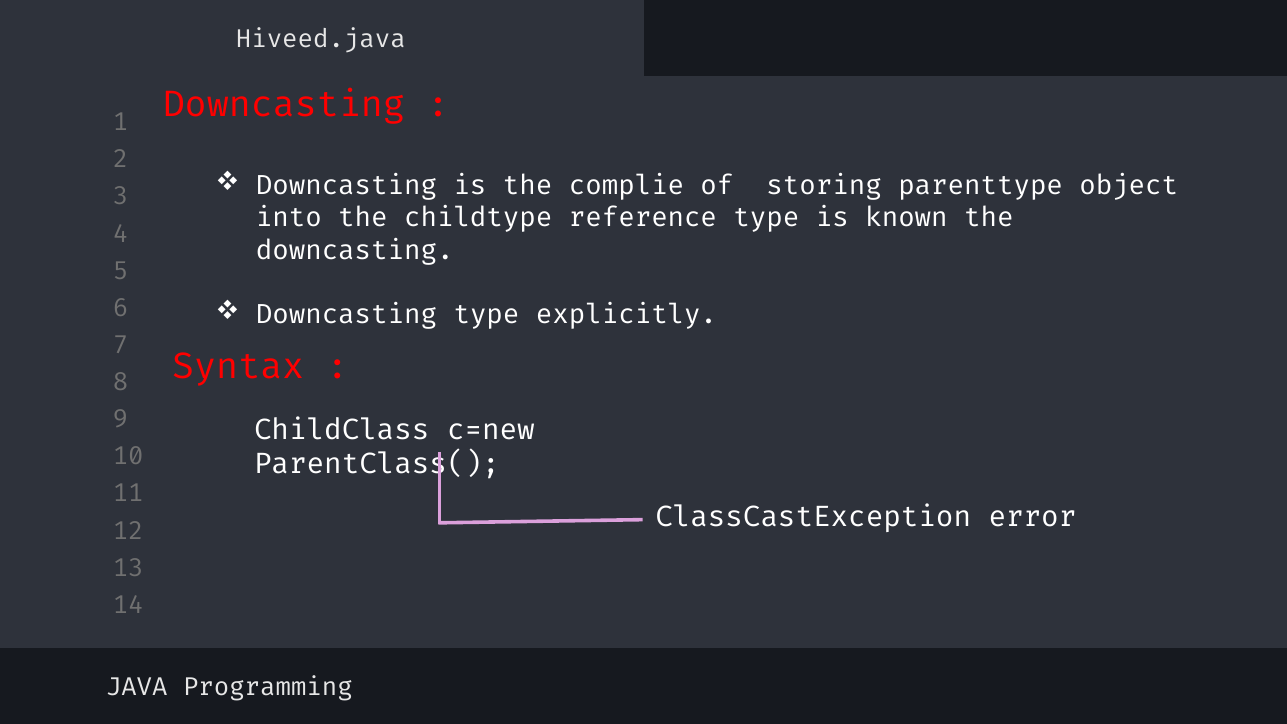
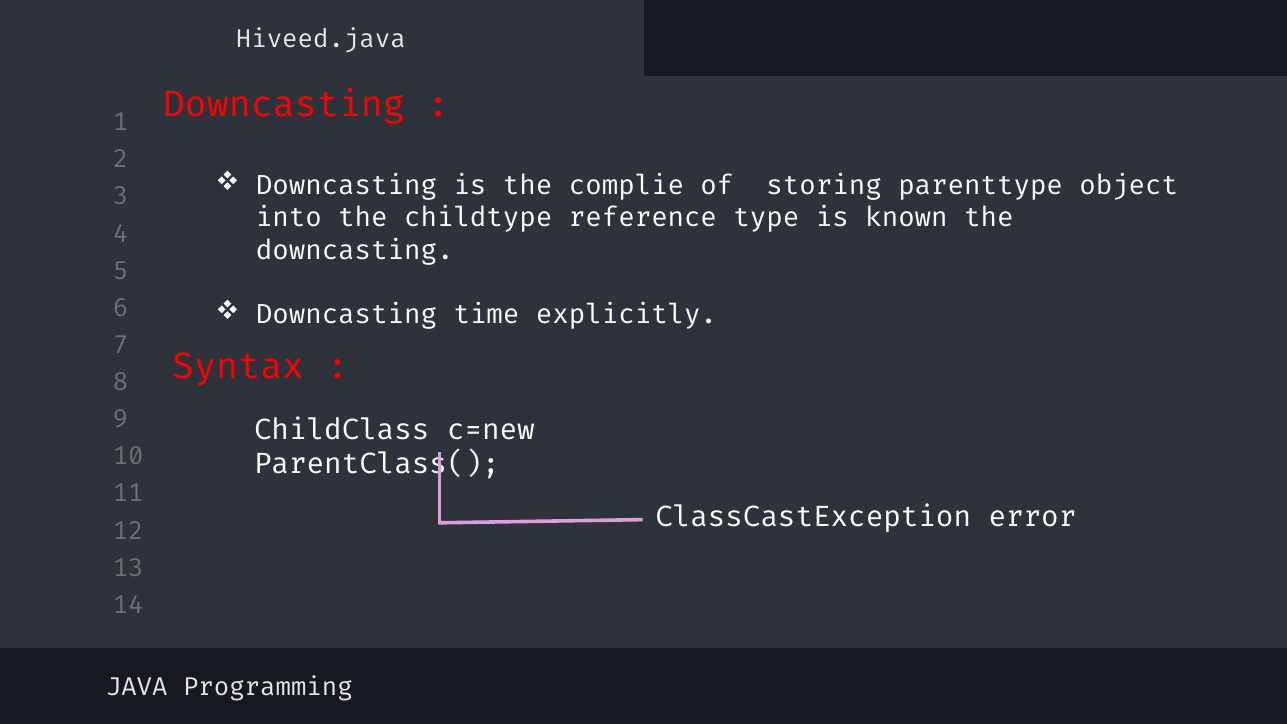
Downcasting type: type -> time
